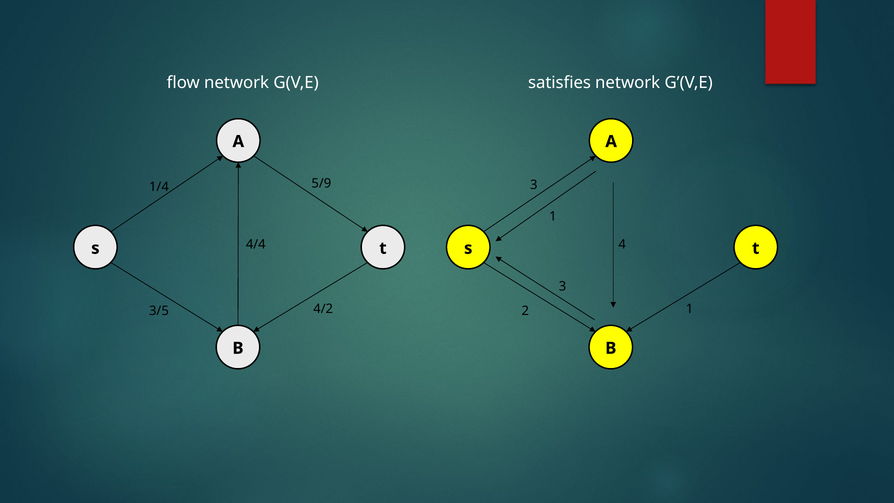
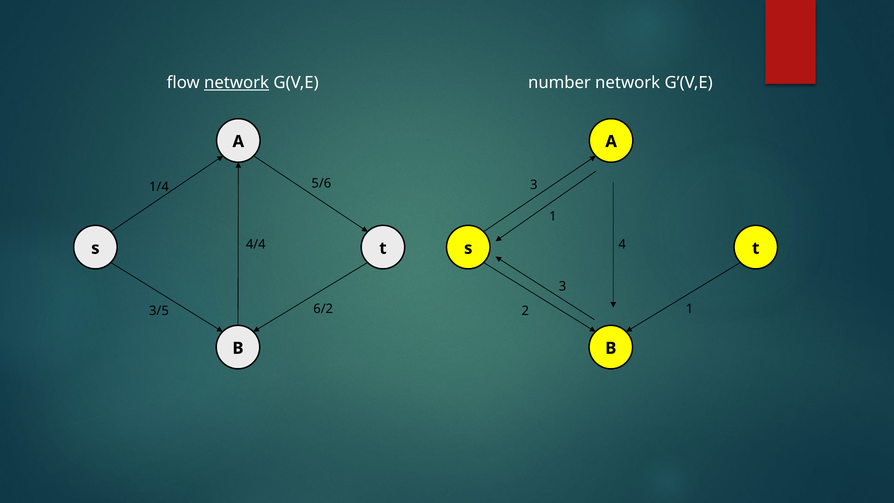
network at (237, 83) underline: none -> present
satisfies: satisfies -> number
5/9: 5/9 -> 5/6
4/2: 4/2 -> 6/2
